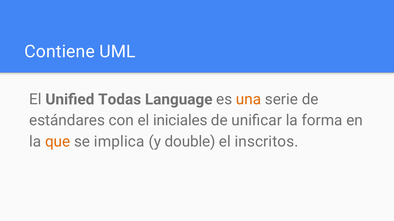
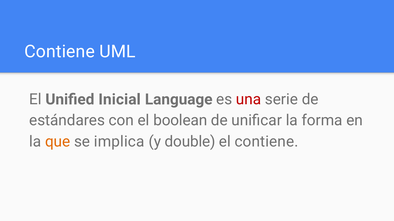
Todas: Todas -> Inicial
una colour: orange -> red
iniciales: iniciales -> boolean
el inscritos: inscritos -> contiene
